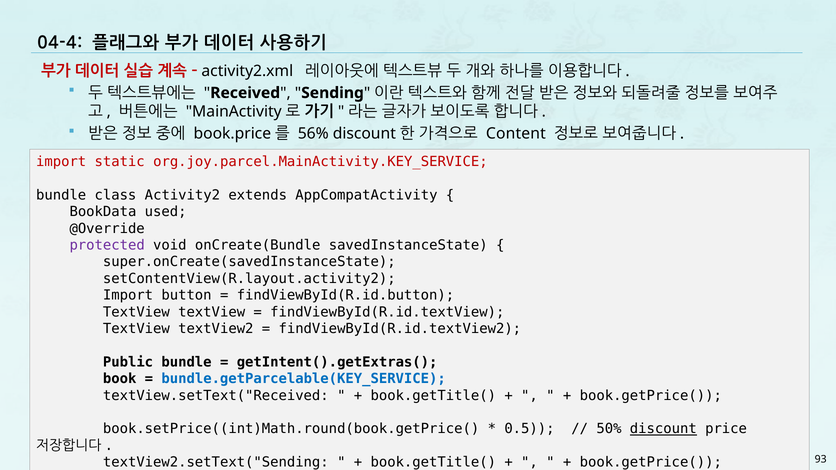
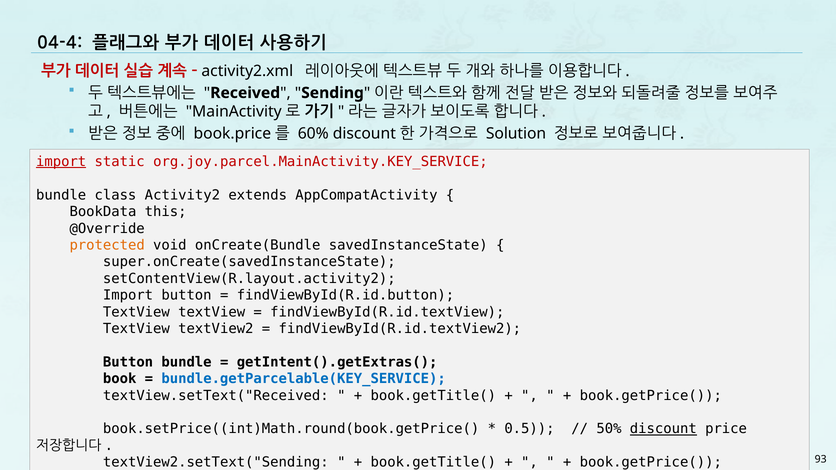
56%: 56% -> 60%
Content: Content -> Solution
import at (61, 162) underline: none -> present
used: used -> this
protected colour: purple -> orange
Public at (128, 362): Public -> Button
